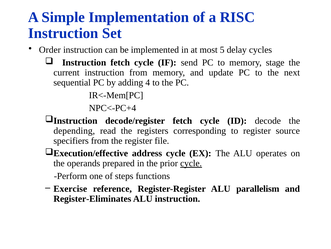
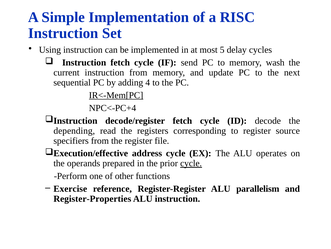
Order: Order -> Using
stage: stage -> wash
IR<-Mem[PC underline: none -> present
steps: steps -> other
Register-Eliminates: Register-Eliminates -> Register-Properties
